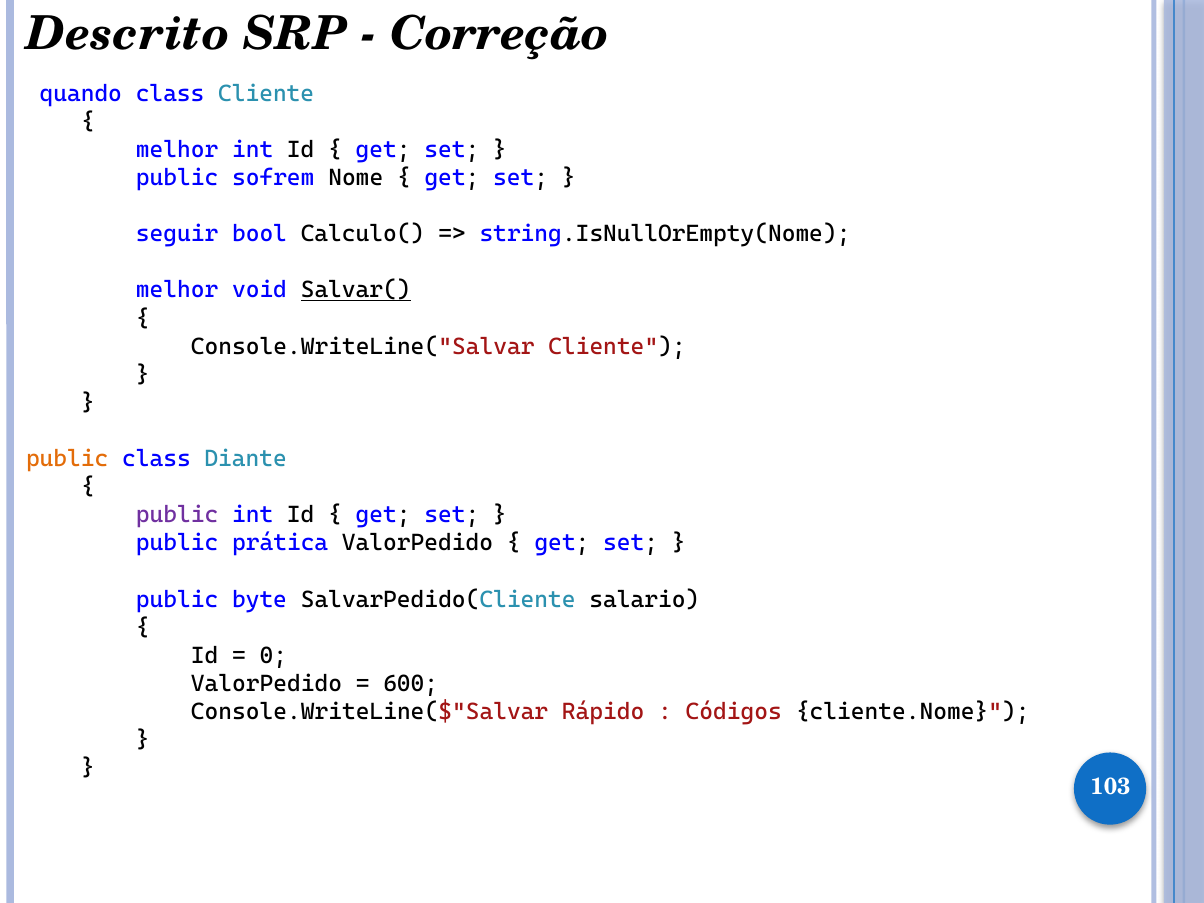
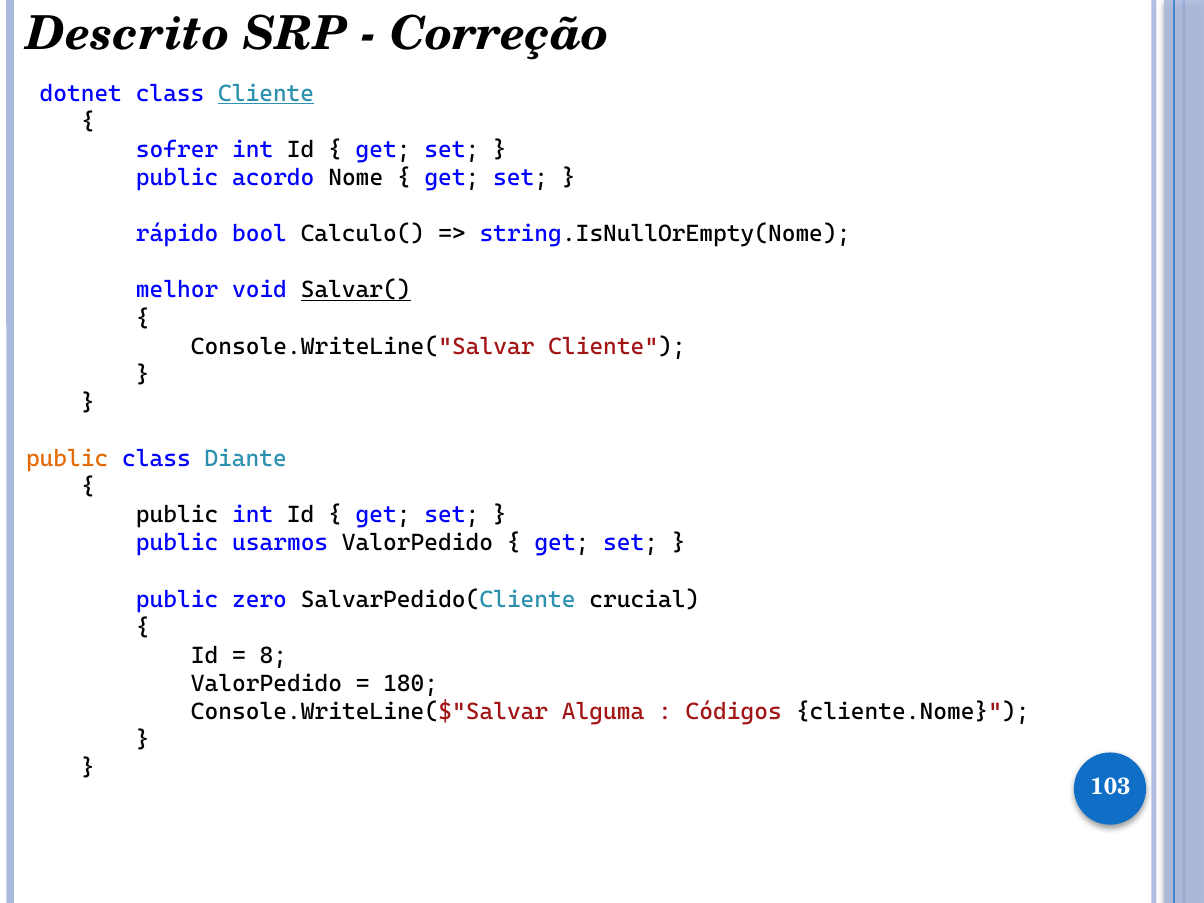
quando: quando -> dotnet
Cliente at (266, 93) underline: none -> present
melhor at (177, 150): melhor -> sofrer
sofrem: sofrem -> acordo
seguir: seguir -> rápido
public at (177, 515) colour: purple -> black
prática: prática -> usarmos
byte: byte -> zero
salario: salario -> crucial
0: 0 -> 8
600: 600 -> 180
Rápido: Rápido -> Alguma
